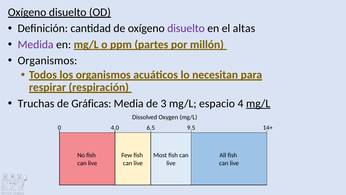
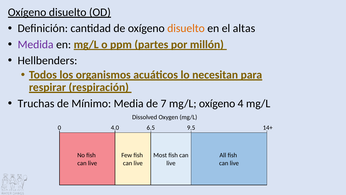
disuelto at (186, 28) colour: purple -> orange
Organismos at (47, 60): Organismos -> Hellbenders
Gráficas: Gráficas -> Mínimo
3: 3 -> 7
mg/L espacio: espacio -> oxígeno
mg/L at (258, 103) underline: present -> none
